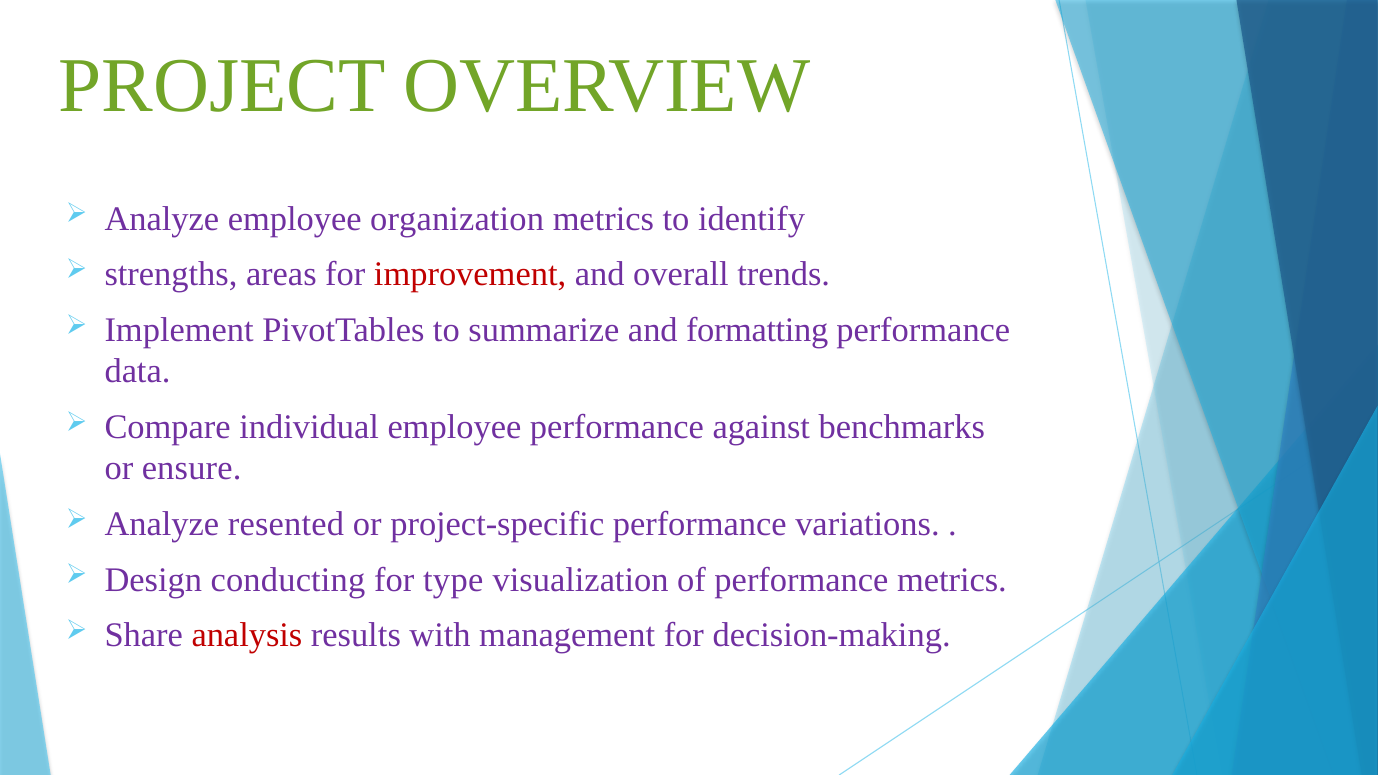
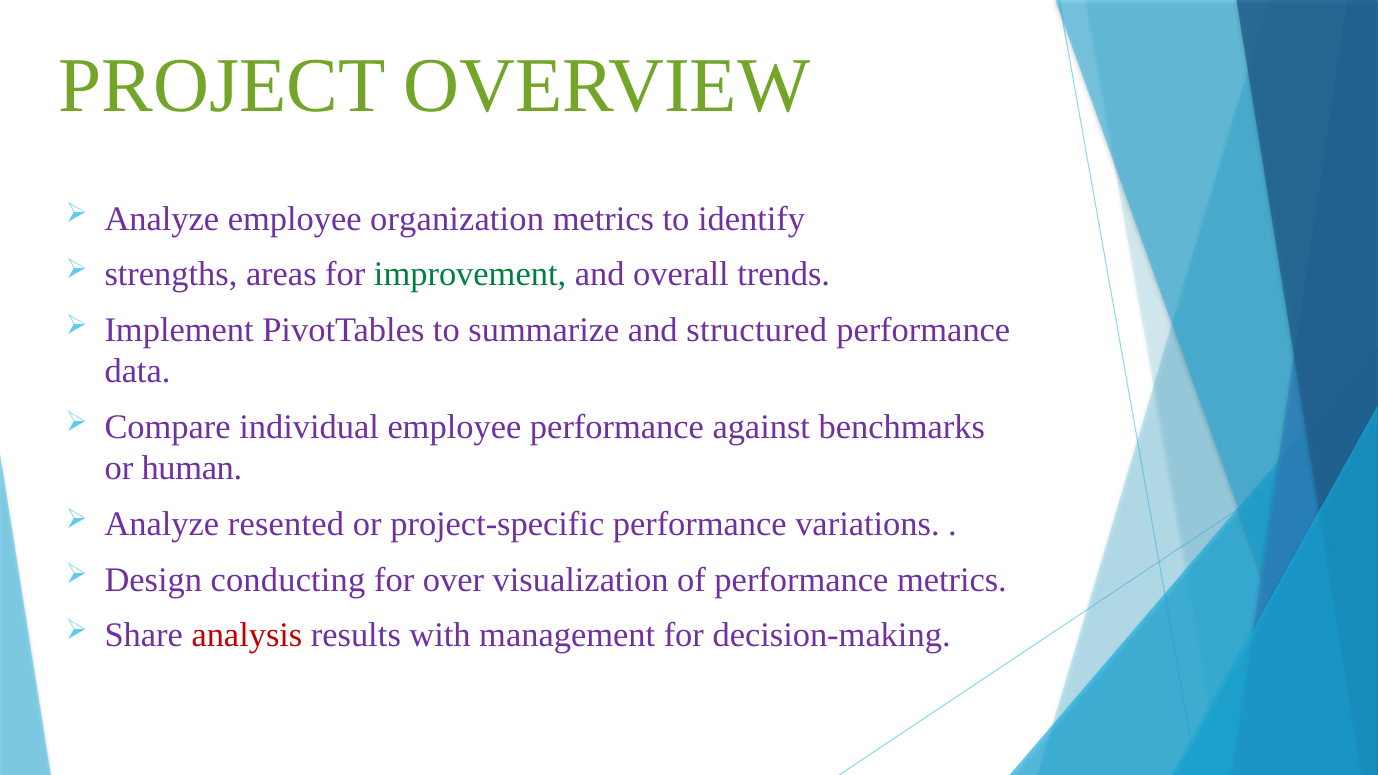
improvement colour: red -> green
formatting: formatting -> structured
ensure: ensure -> human
type: type -> over
